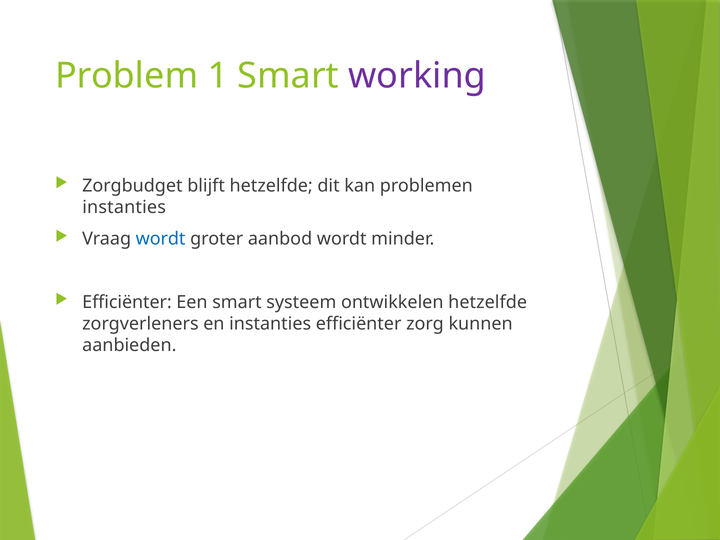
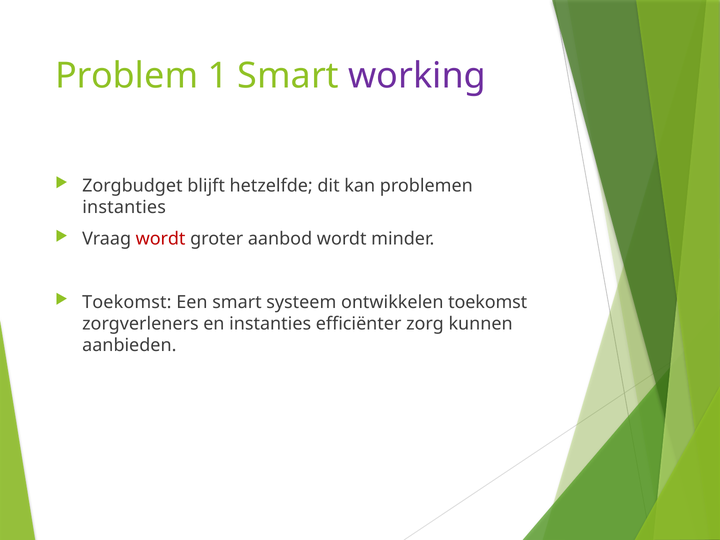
wordt at (161, 239) colour: blue -> red
Efficiënter at (127, 302): Efficiënter -> Toekomst
ontwikkelen hetzelfde: hetzelfde -> toekomst
